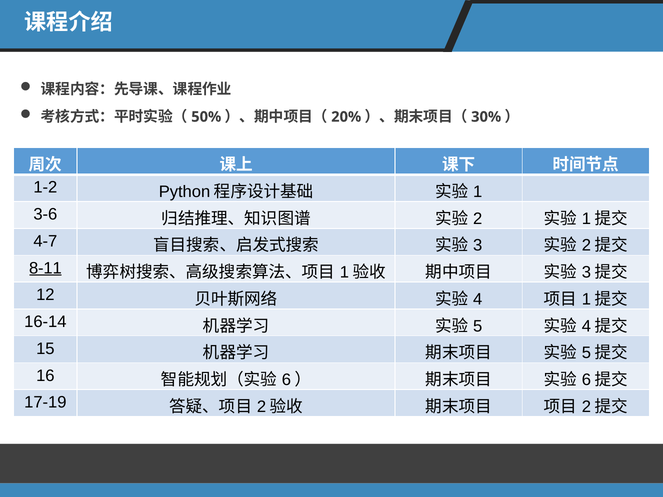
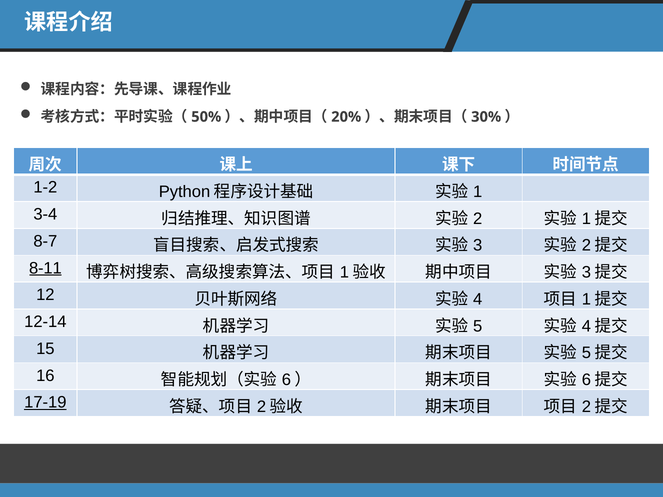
3-6: 3-6 -> 3-4
4-7: 4-7 -> 8-7
16-14: 16-14 -> 12-14
17-19 underline: none -> present
